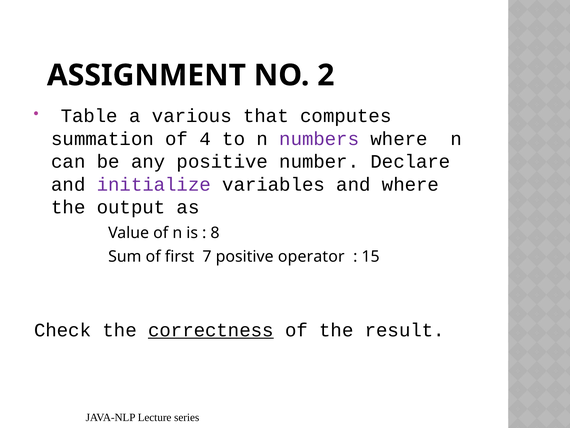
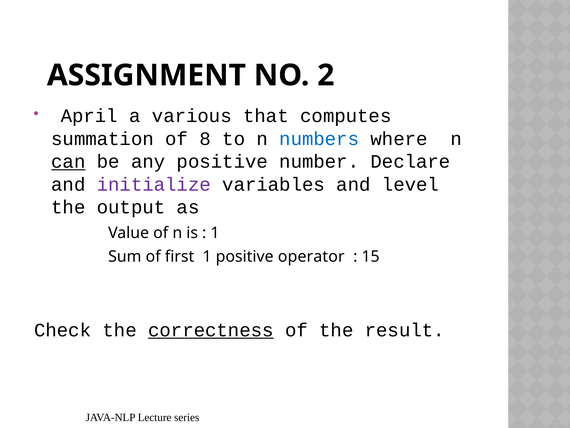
Table: Table -> April
4: 4 -> 8
numbers colour: purple -> blue
can underline: none -> present
and where: where -> level
8 at (215, 233): 8 -> 1
first 7: 7 -> 1
